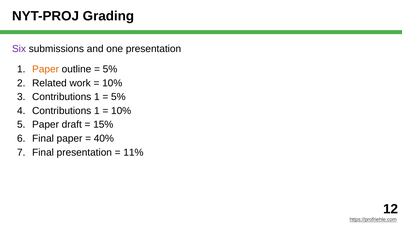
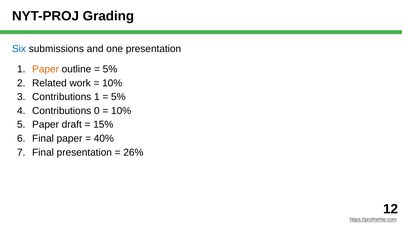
Six colour: purple -> blue
1 at (97, 111): 1 -> 0
11%: 11% -> 26%
